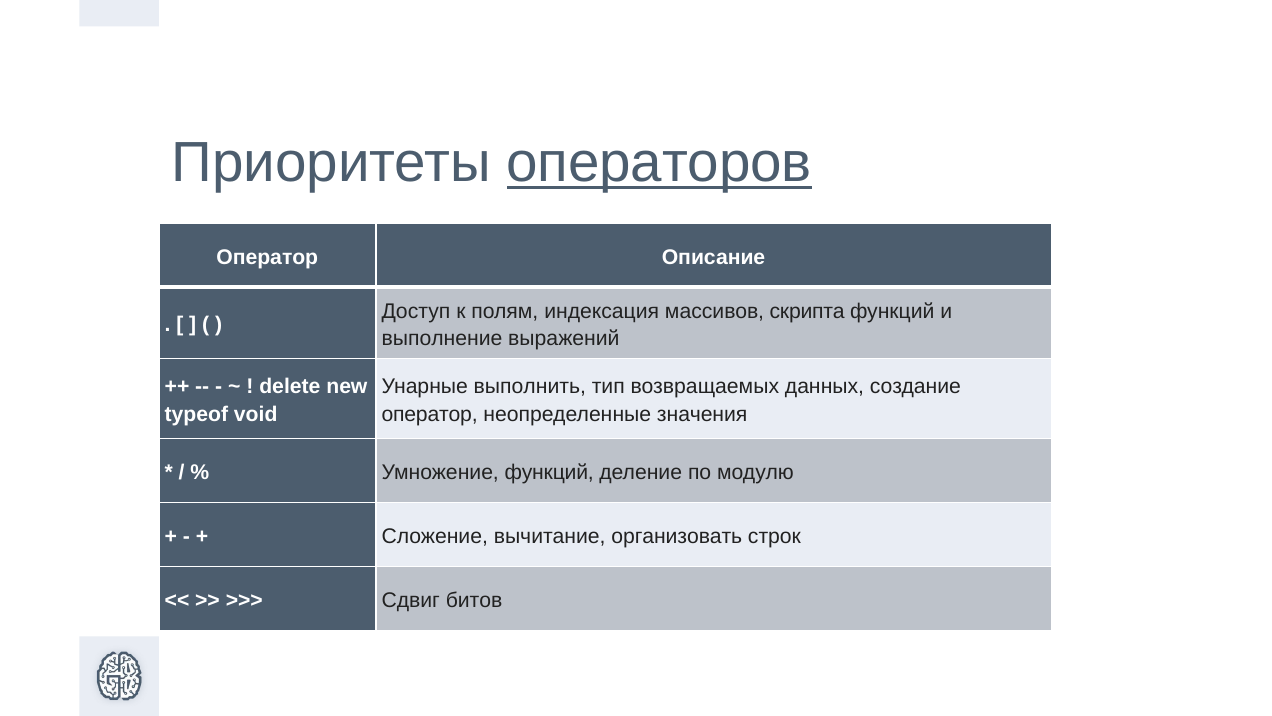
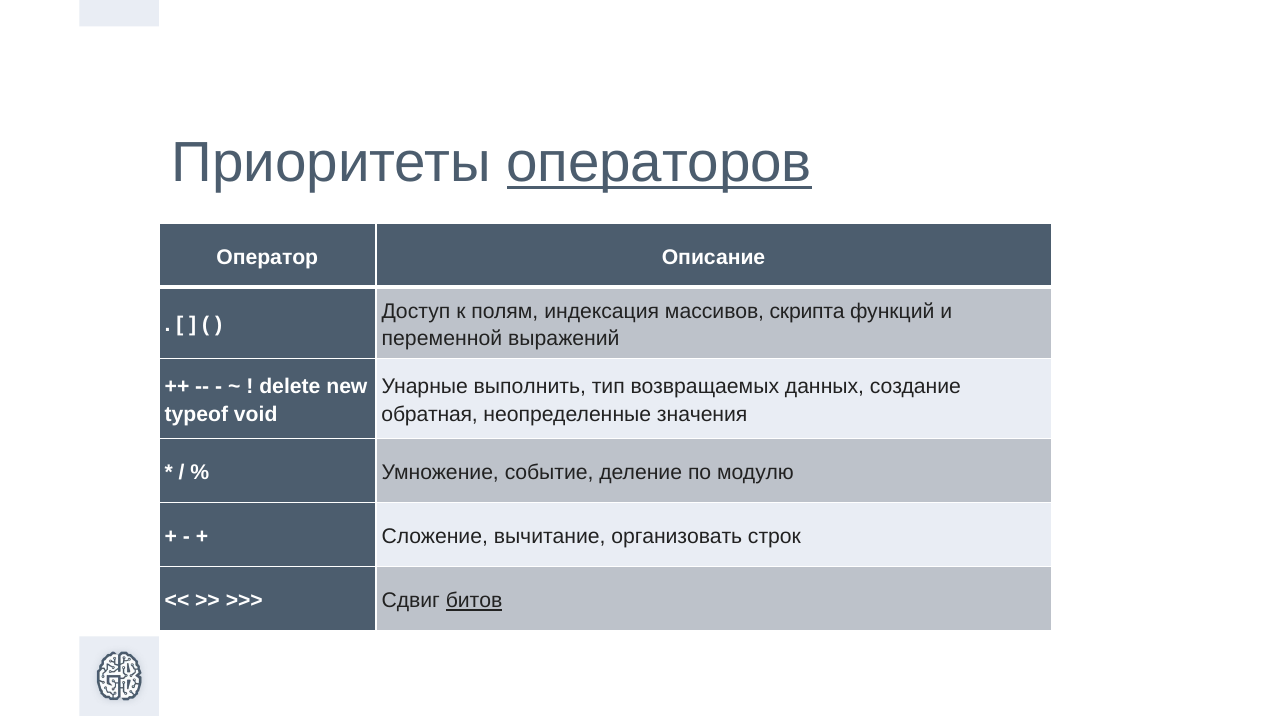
выполнение: выполнение -> переменной
оператор at (430, 414): оператор -> обратная
Умножение функций: функций -> событие
битов underline: none -> present
